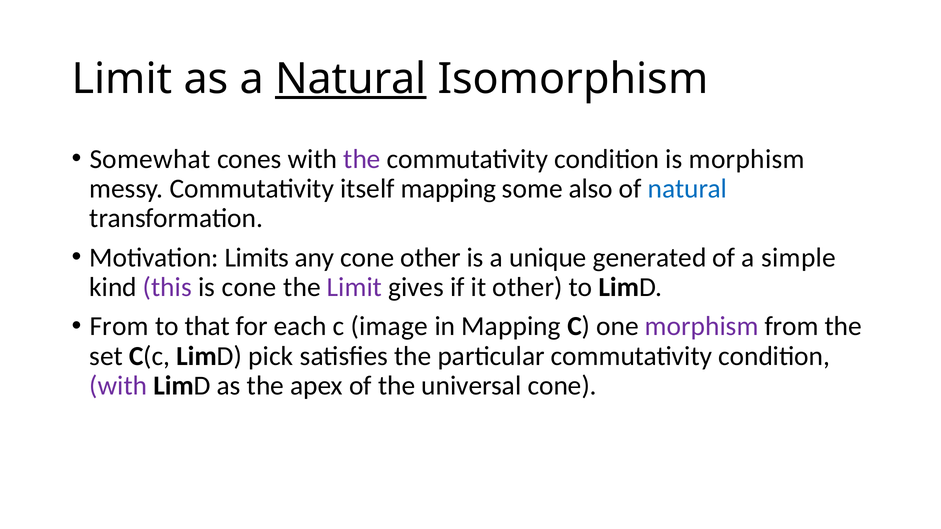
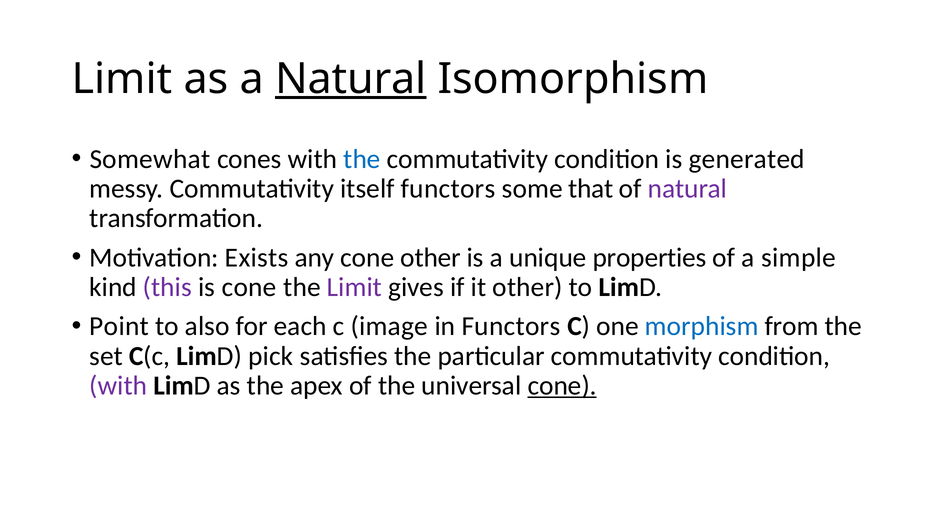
the at (362, 159) colour: purple -> blue
is morphism: morphism -> generated
itself mapping: mapping -> functors
also: also -> that
natural at (688, 189) colour: blue -> purple
Limits: Limits -> Exists
generated: generated -> properties
From at (119, 327): From -> Point
that: that -> also
in Mapping: Mapping -> Functors
morphism at (702, 327) colour: purple -> blue
cone at (562, 386) underline: none -> present
